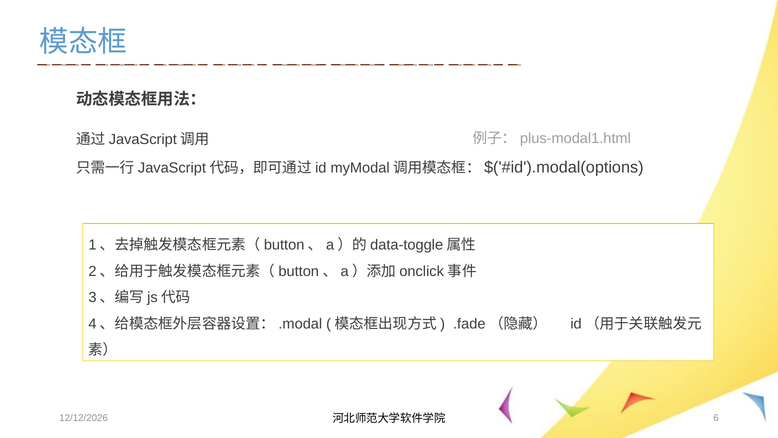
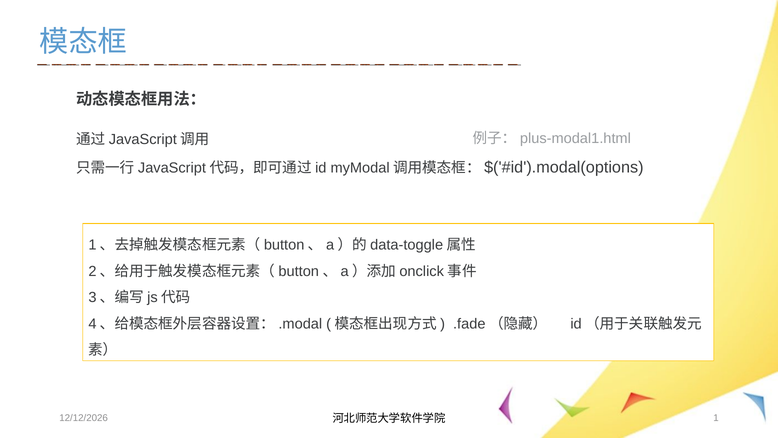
6: 6 -> 1
